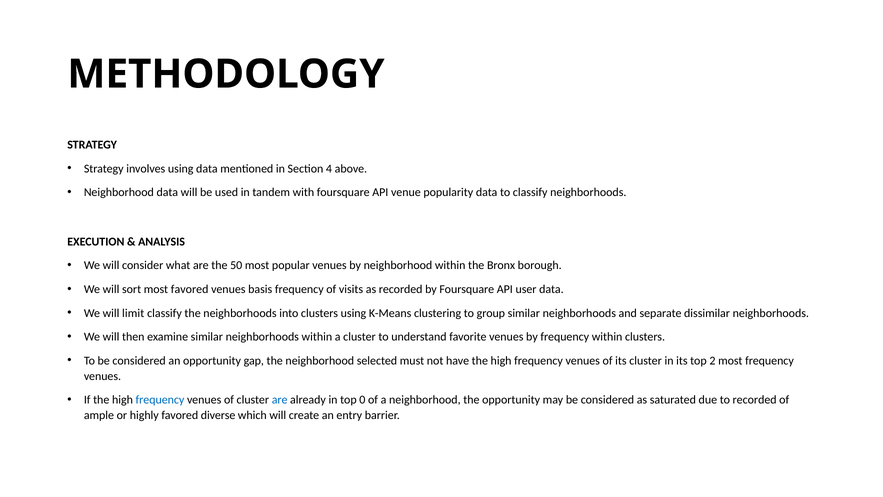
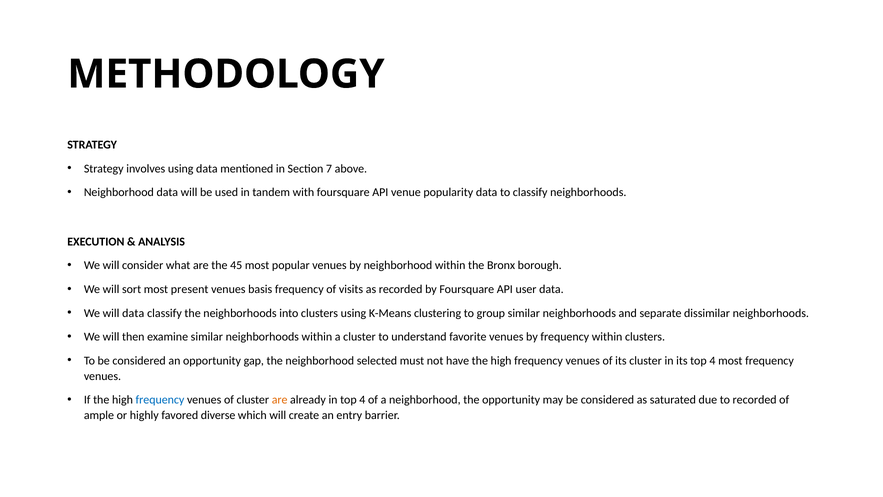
4: 4 -> 7
50: 50 -> 45
most favored: favored -> present
will limit: limit -> data
its top 2: 2 -> 4
are at (280, 400) colour: blue -> orange
in top 0: 0 -> 4
